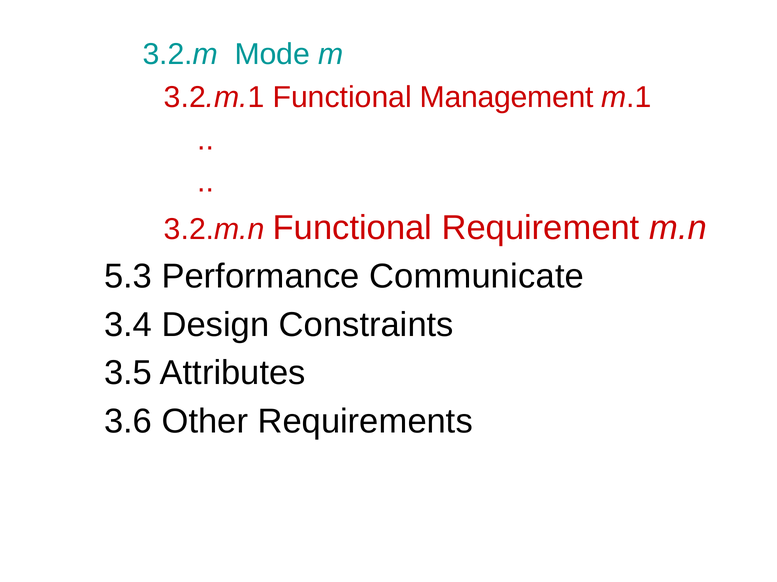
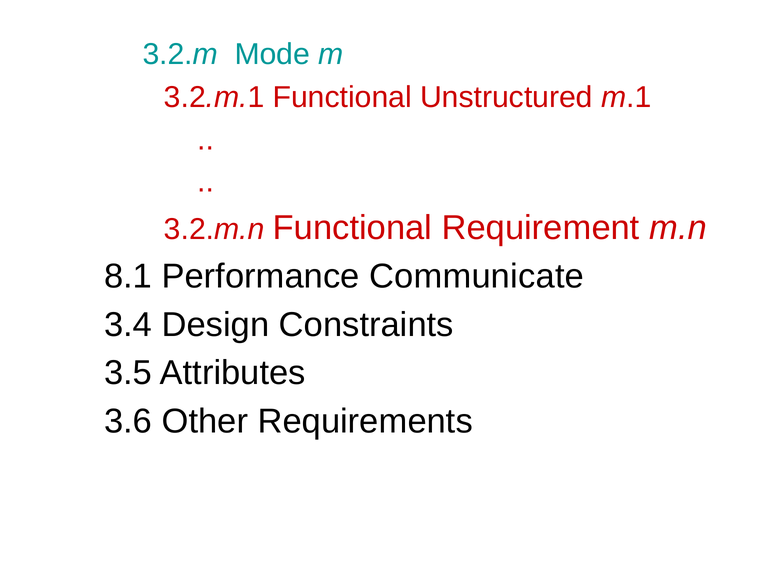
Management: Management -> Unstructured
5.3: 5.3 -> 8.1
